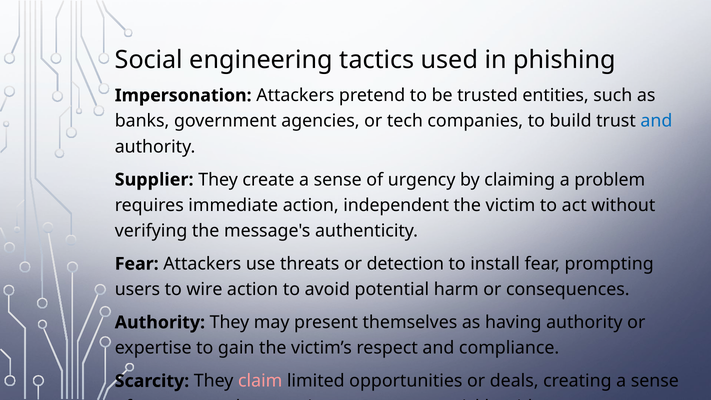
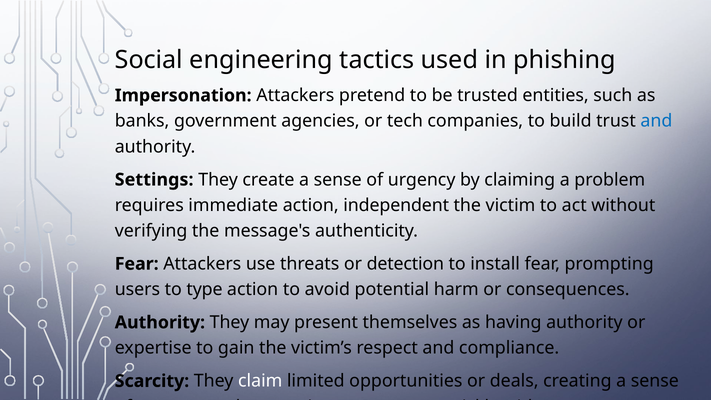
Supplier: Supplier -> Settings
wire: wire -> type
claim colour: pink -> white
